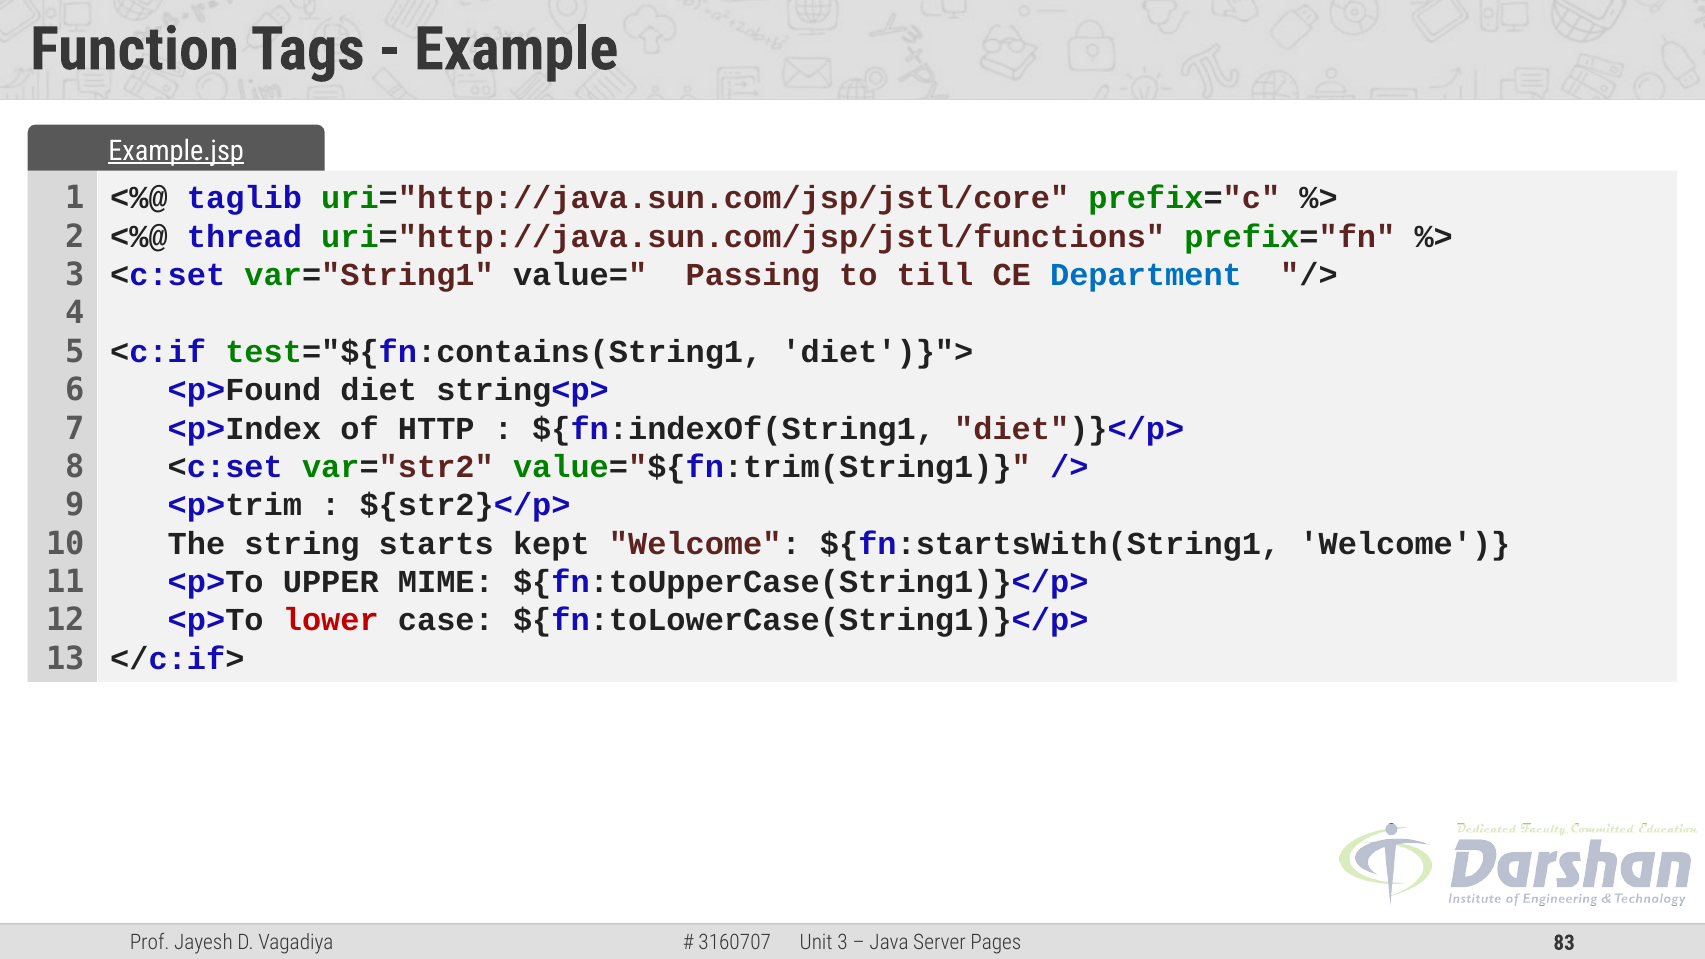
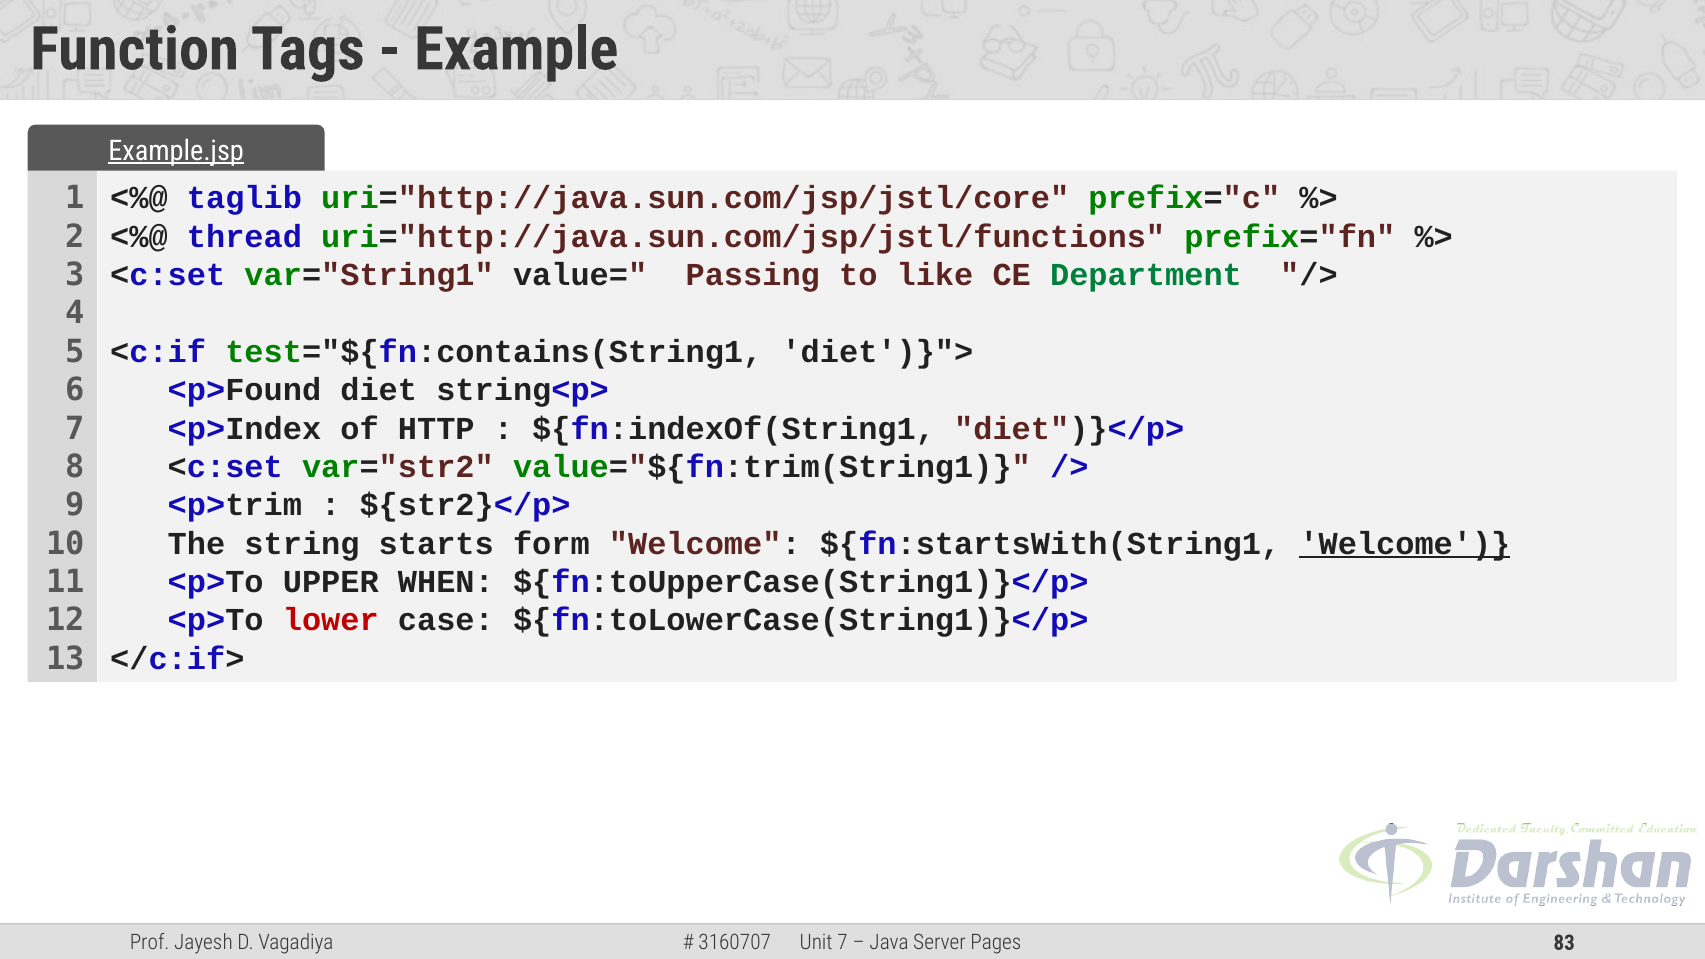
till: till -> like
Department colour: blue -> green
kept: kept -> form
Welcome at (1405, 544) underline: none -> present
MIME: MIME -> WHEN
3 at (843, 943): 3 -> 7
